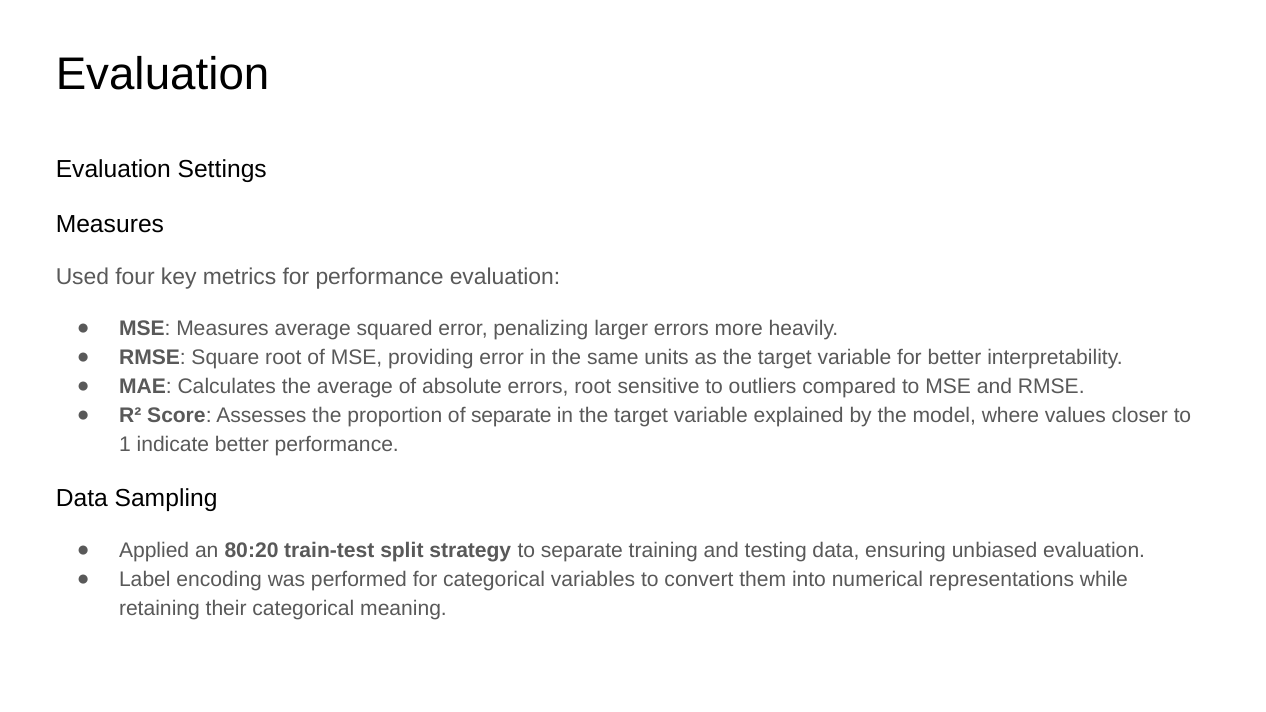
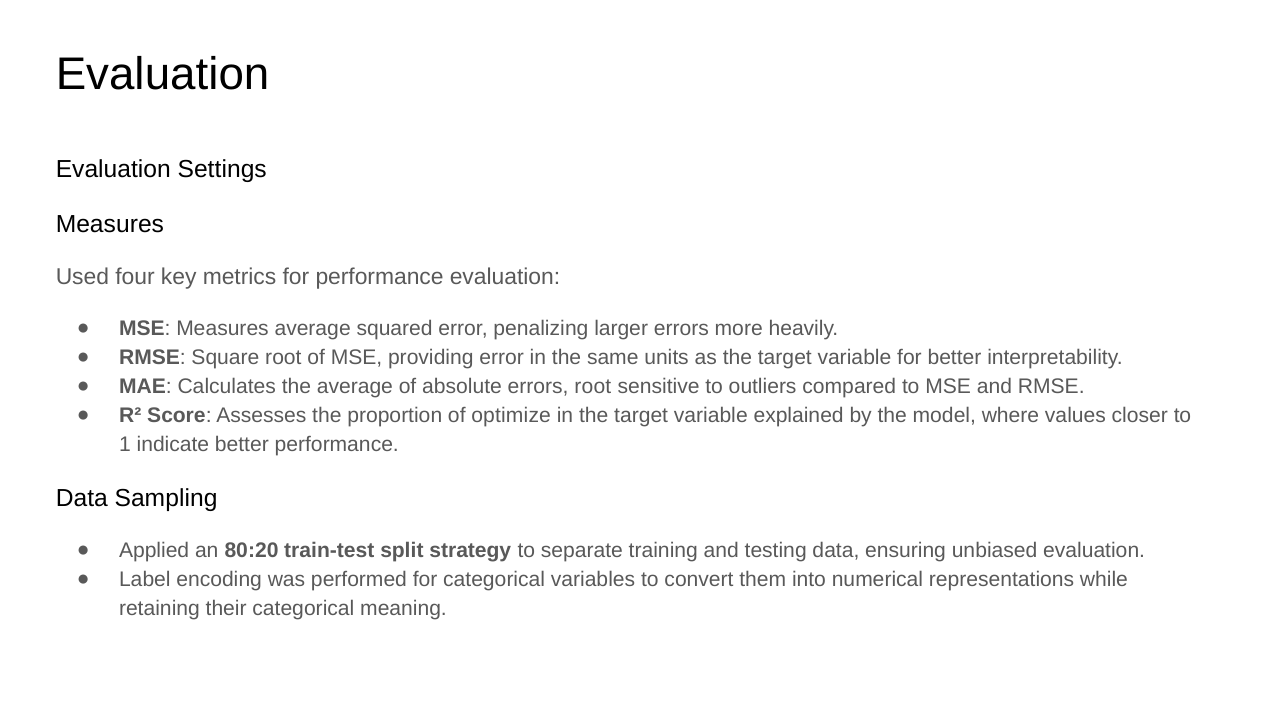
of separate: separate -> optimize
